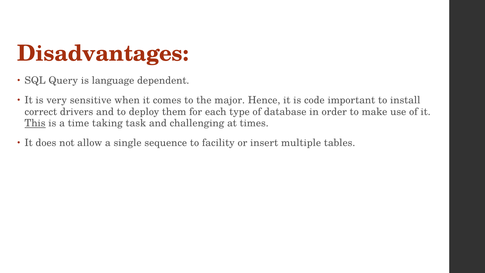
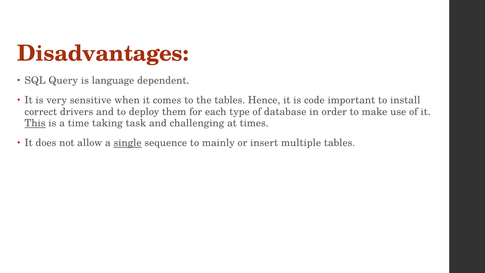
the major: major -> tables
single underline: none -> present
facility: facility -> mainly
